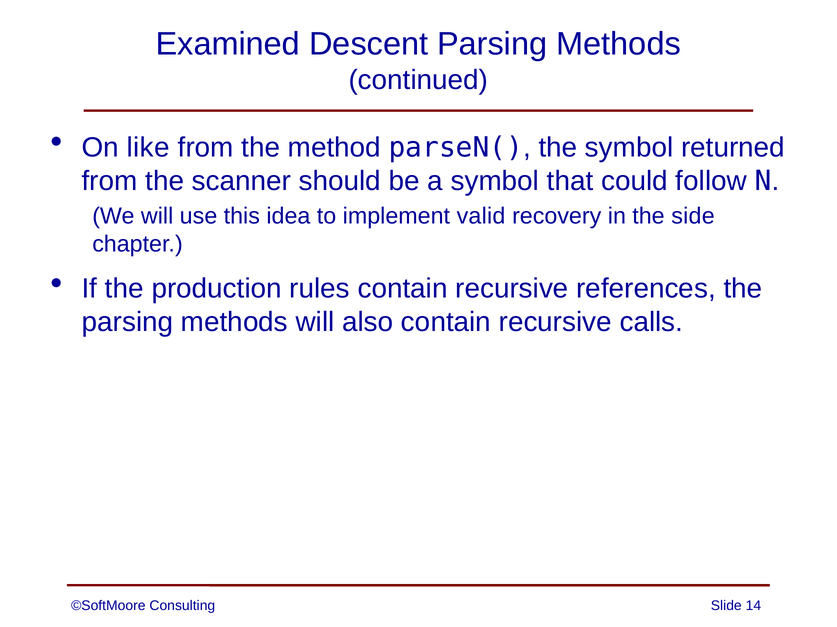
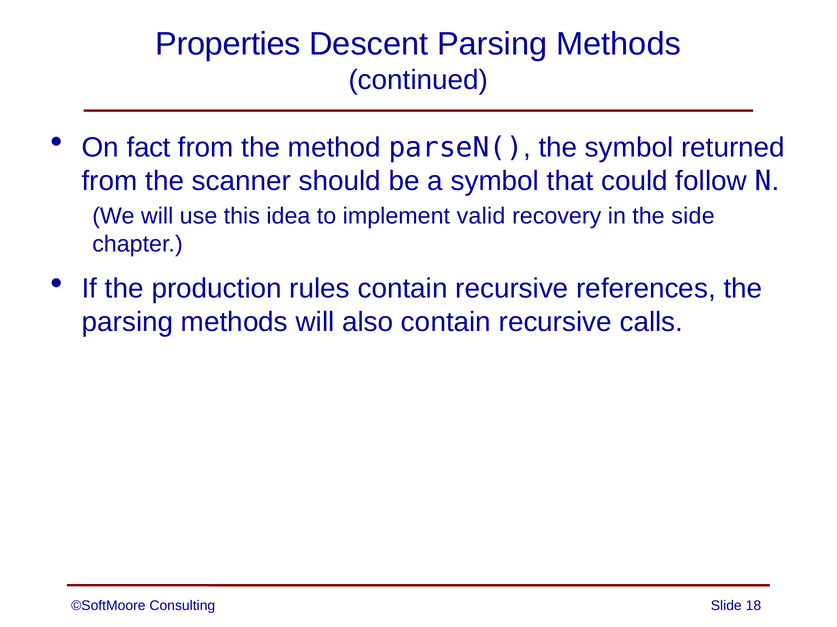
Examined: Examined -> Properties
like: like -> fact
14: 14 -> 18
